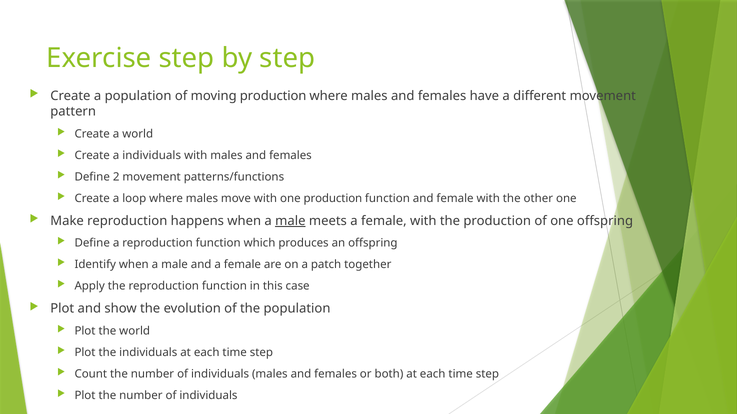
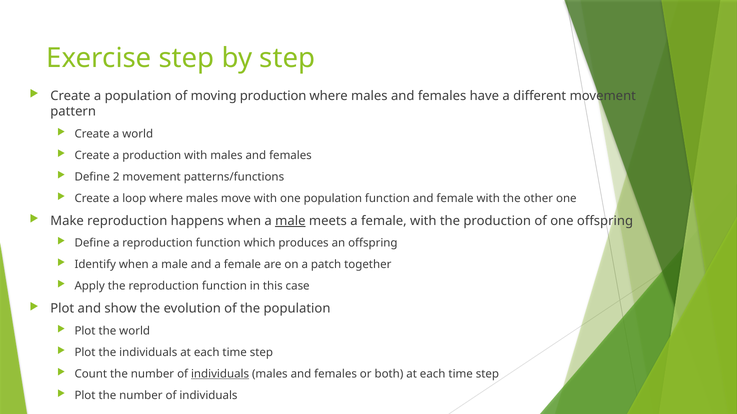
a individuals: individuals -> production
one production: production -> population
individuals at (220, 374) underline: none -> present
